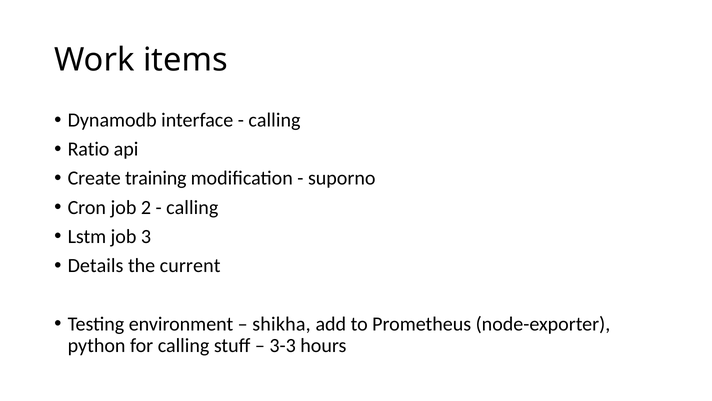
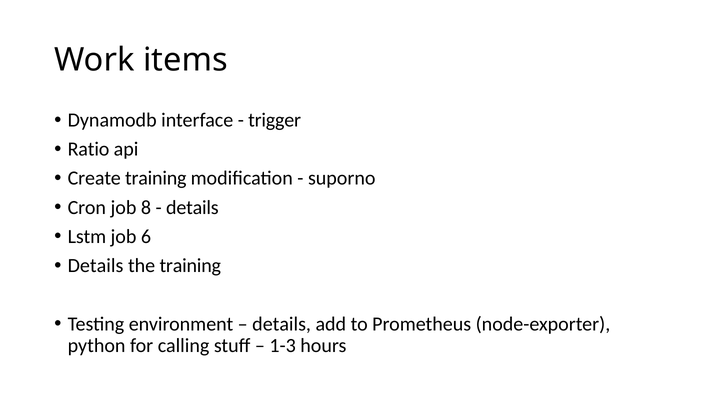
calling at (274, 120): calling -> trigger
2: 2 -> 8
calling at (192, 207): calling -> details
3: 3 -> 6
the current: current -> training
shikha at (282, 323): shikha -> details
3-3: 3-3 -> 1-3
